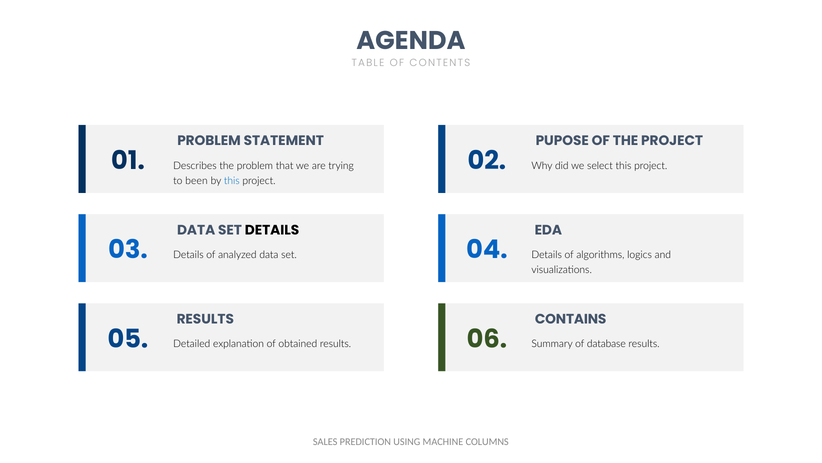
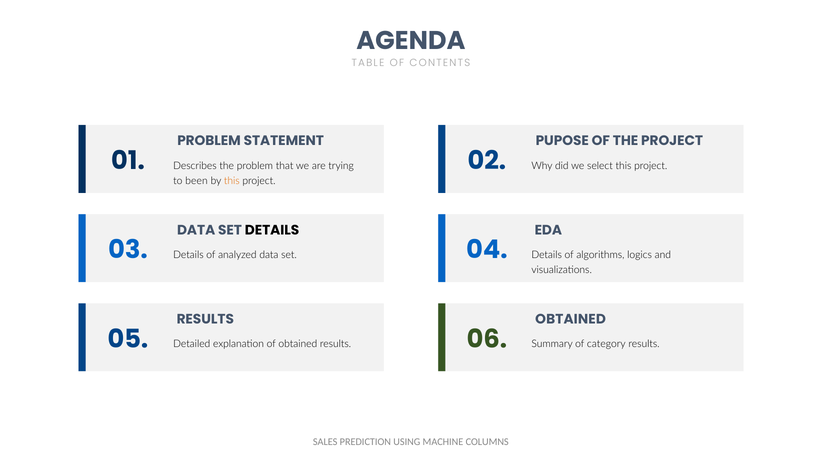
this at (232, 180) colour: blue -> orange
CONTAINS at (571, 319): CONTAINS -> OBTAINED
database: database -> category
